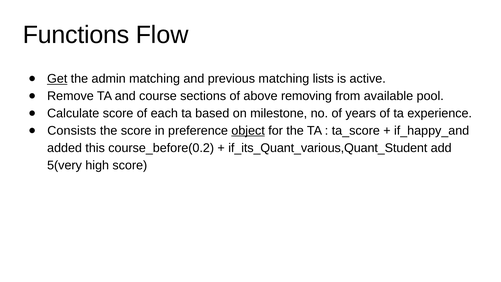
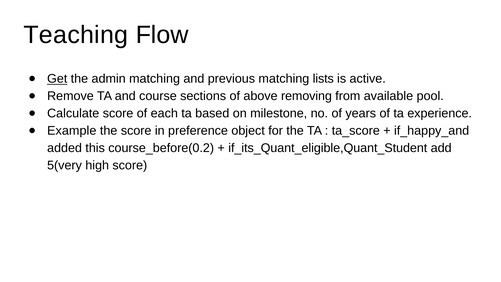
Functions: Functions -> Teaching
Consists: Consists -> Example
object underline: present -> none
if_its_Quant_various,Quant_Student: if_its_Quant_various,Quant_Student -> if_its_Quant_eligible,Quant_Student
